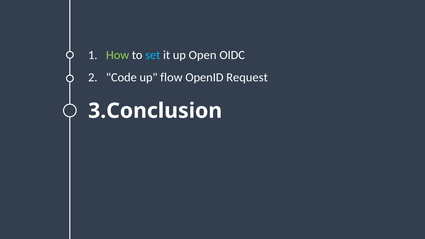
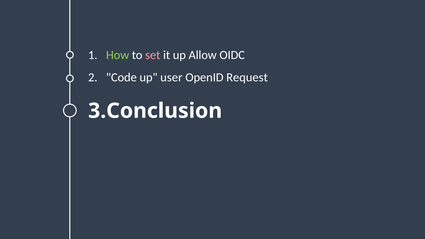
set colour: light blue -> pink
Open: Open -> Allow
flow: flow -> user
